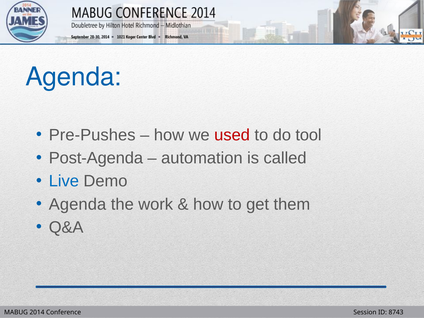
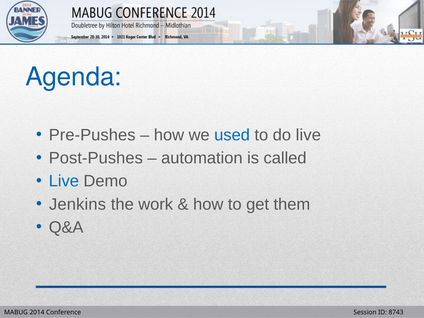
used colour: red -> blue
do tool: tool -> live
Post-Agenda: Post-Agenda -> Post-Pushes
Agenda at (77, 204): Agenda -> Jenkins
